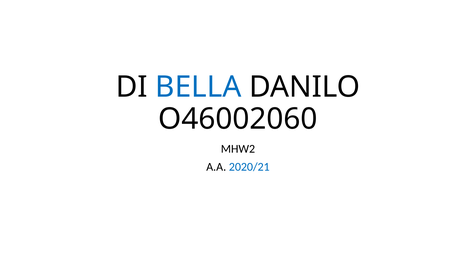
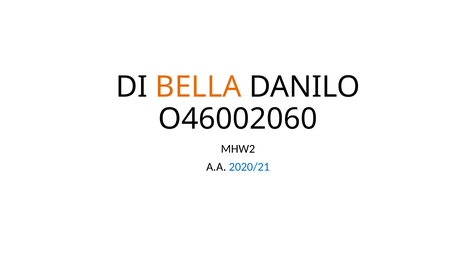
BELLA colour: blue -> orange
